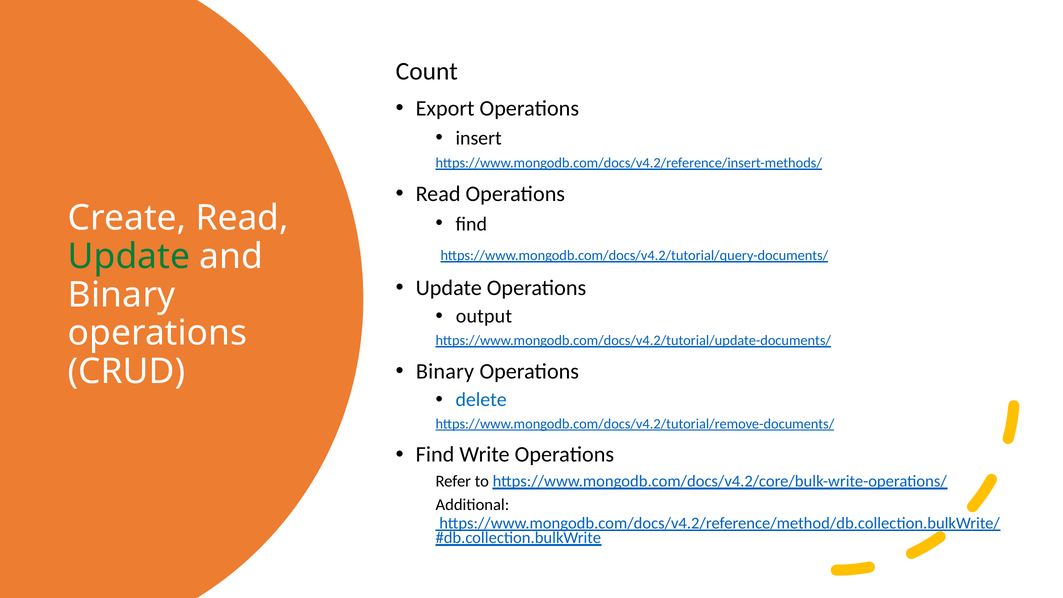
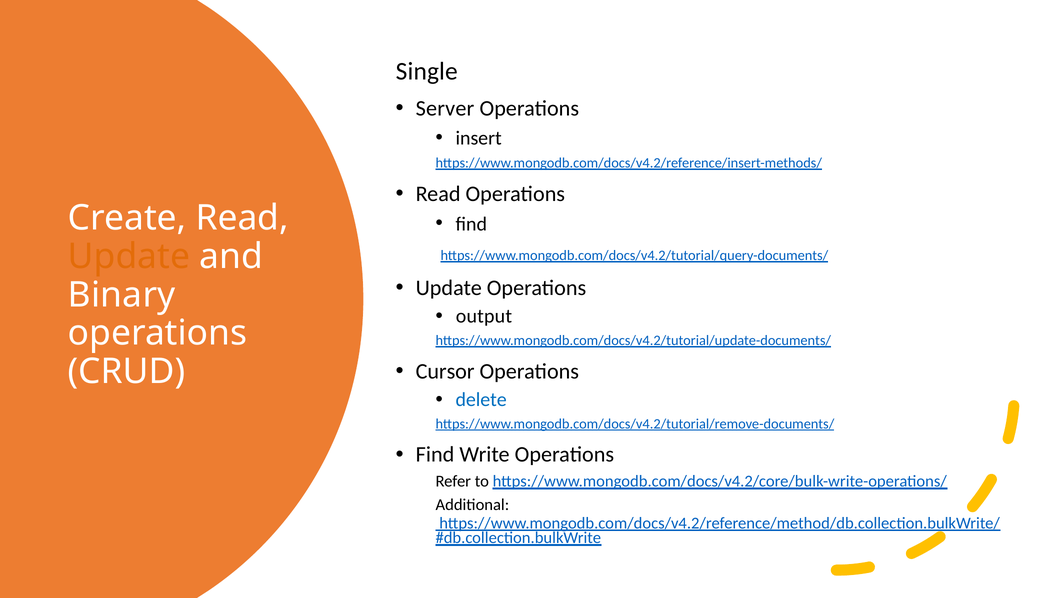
Count: Count -> Single
Export: Export -> Server
Update at (129, 257) colour: green -> orange
Binary at (445, 371): Binary -> Cursor
